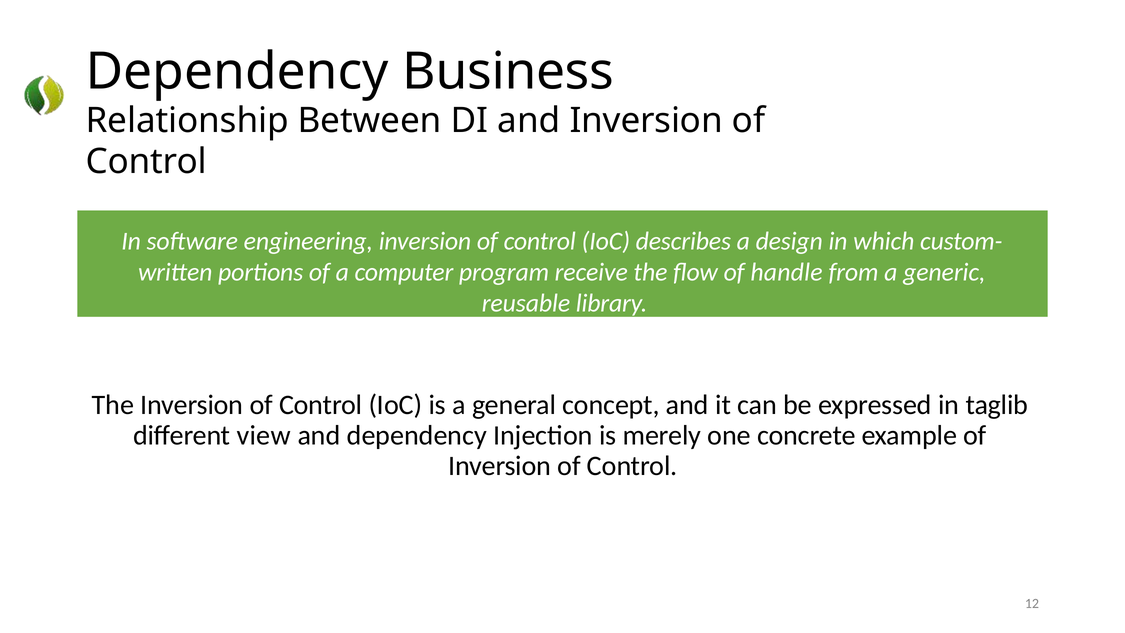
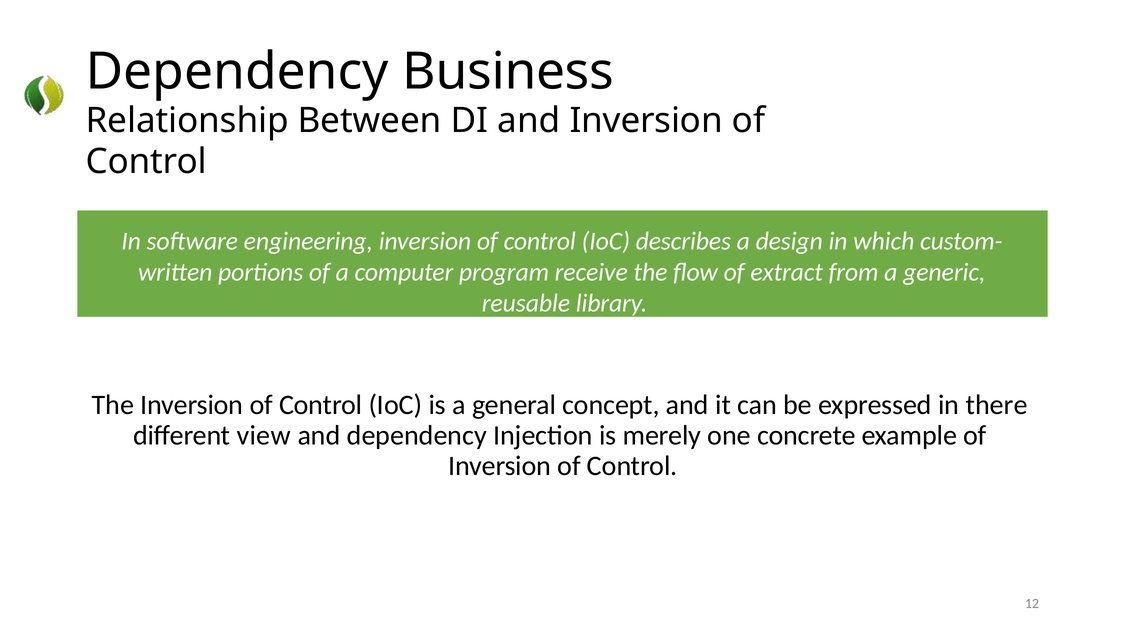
handle: handle -> extract
taglib: taglib -> there
